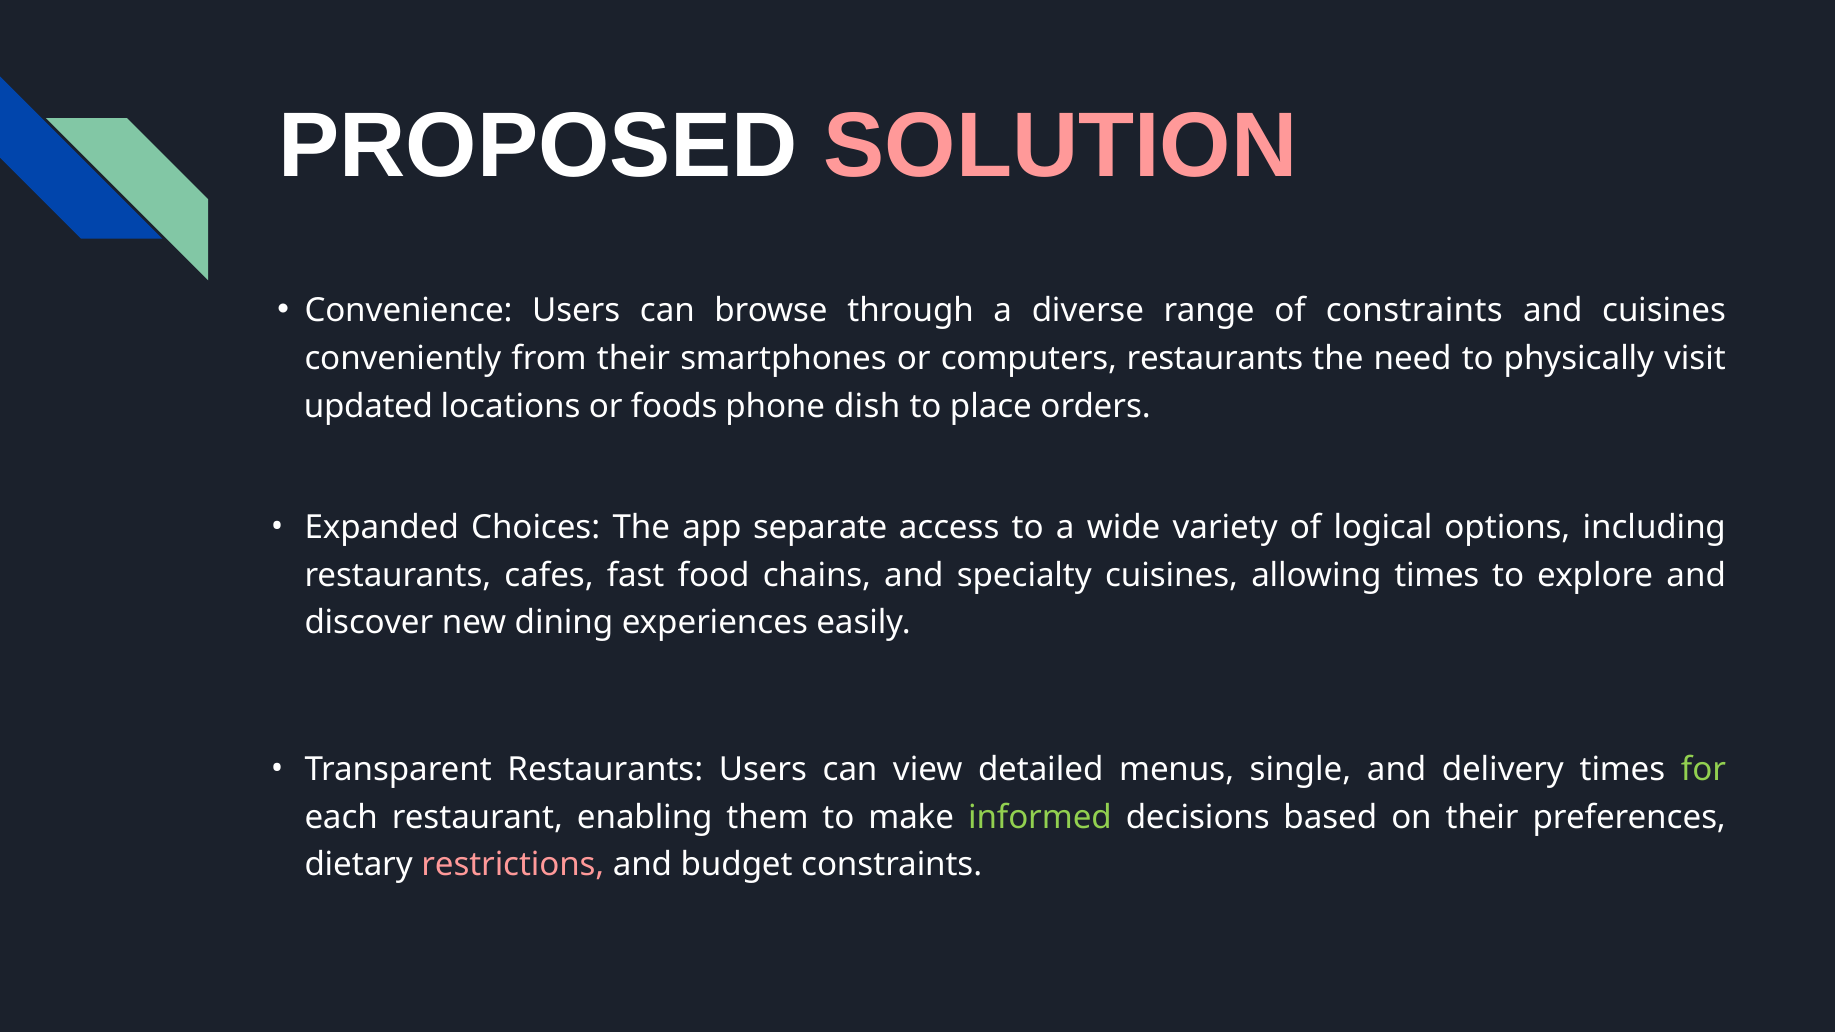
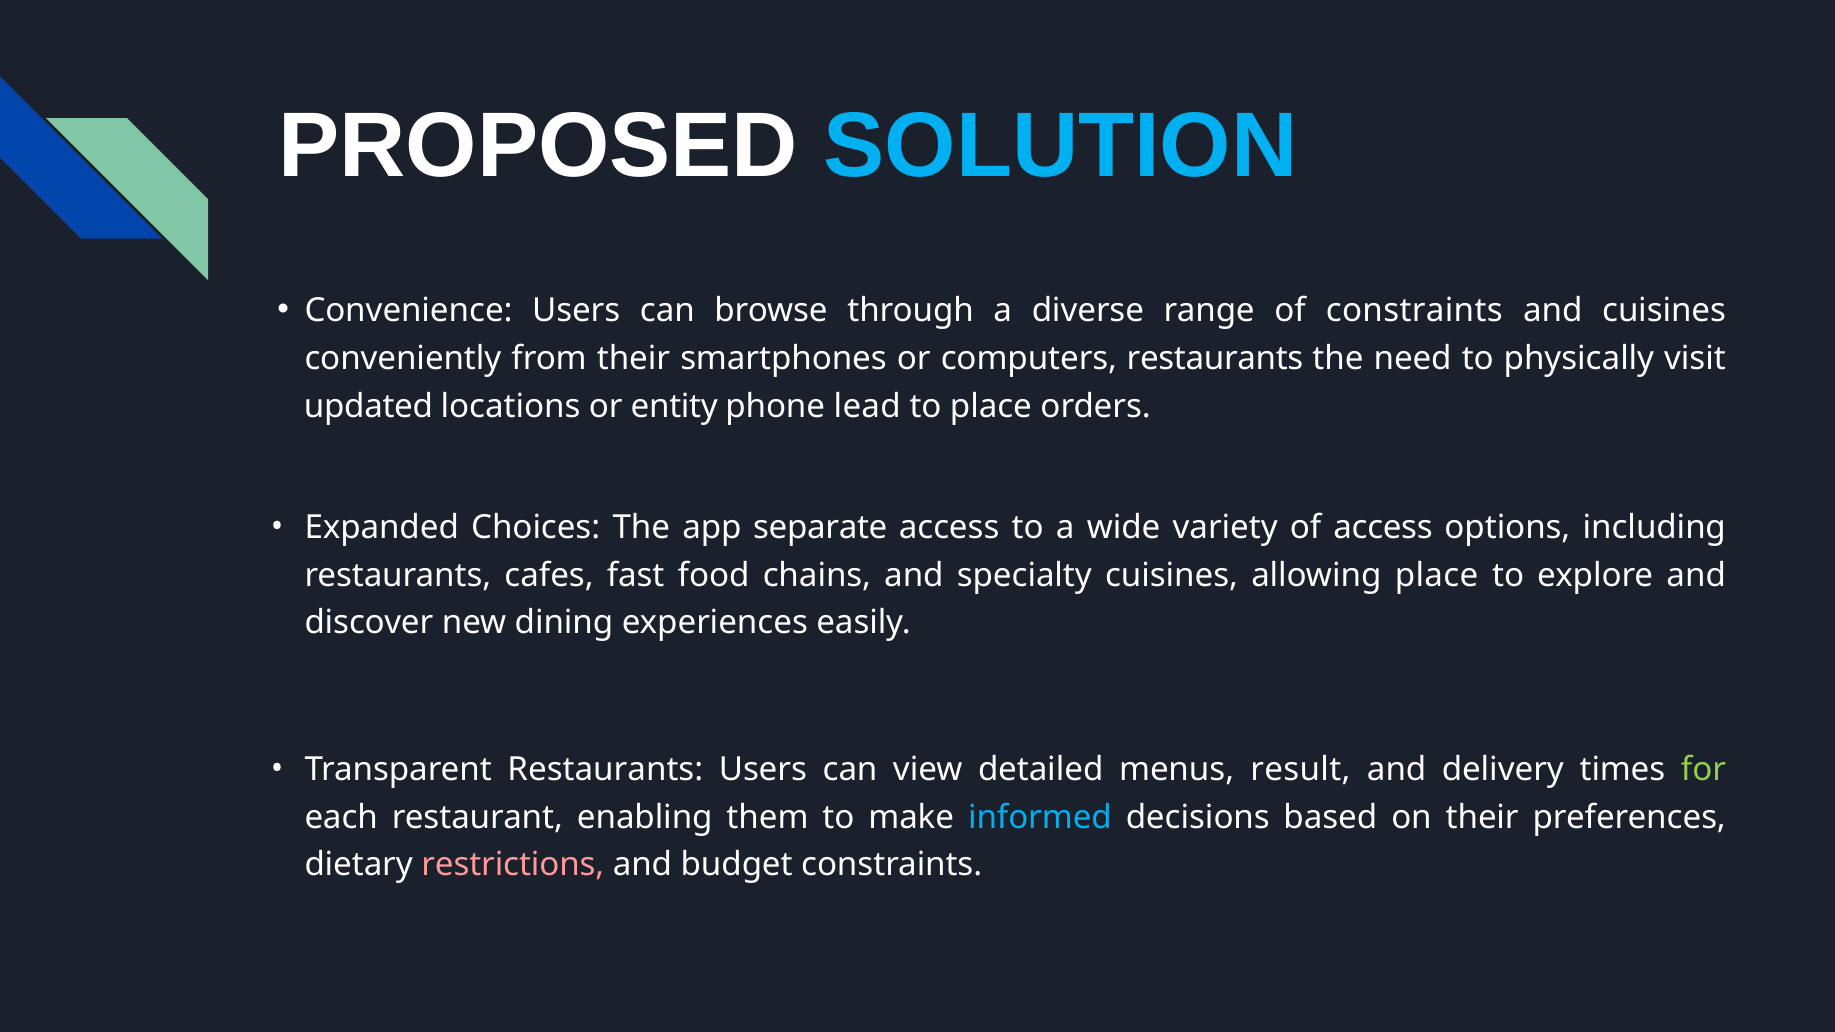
SOLUTION colour: pink -> light blue
foods: foods -> entity
dish: dish -> lead
of logical: logical -> access
allowing times: times -> place
single: single -> result
informed colour: light green -> light blue
